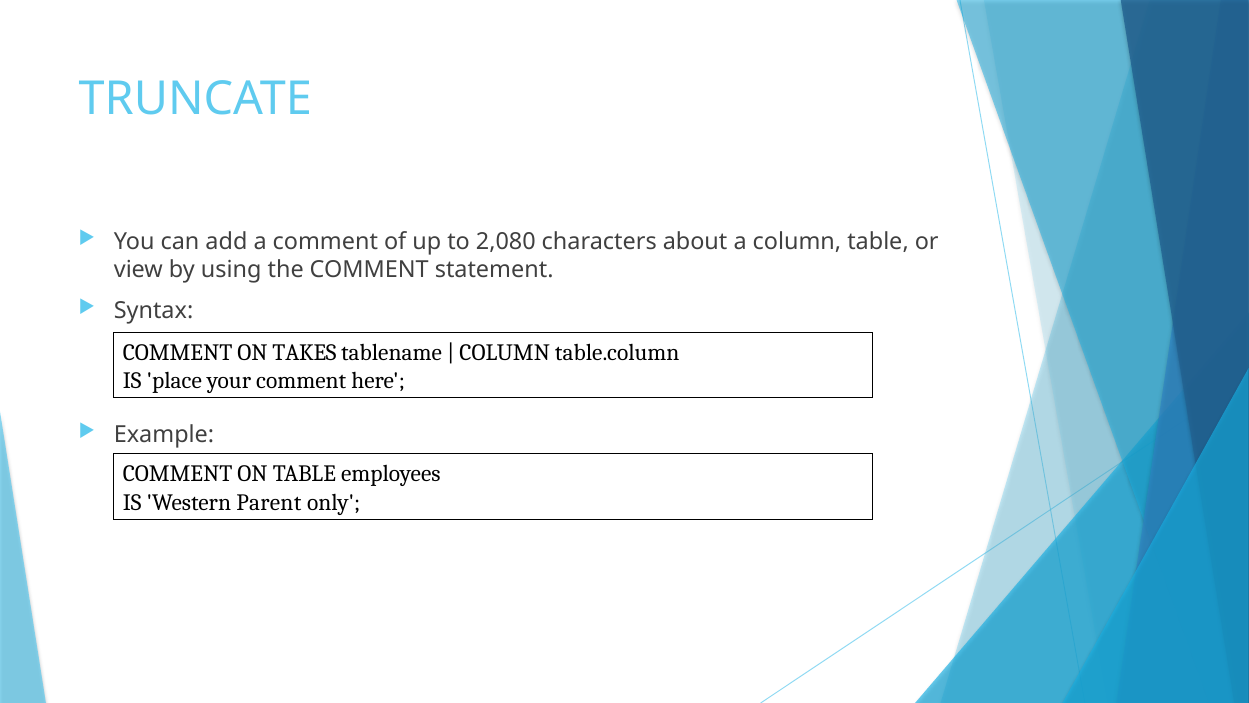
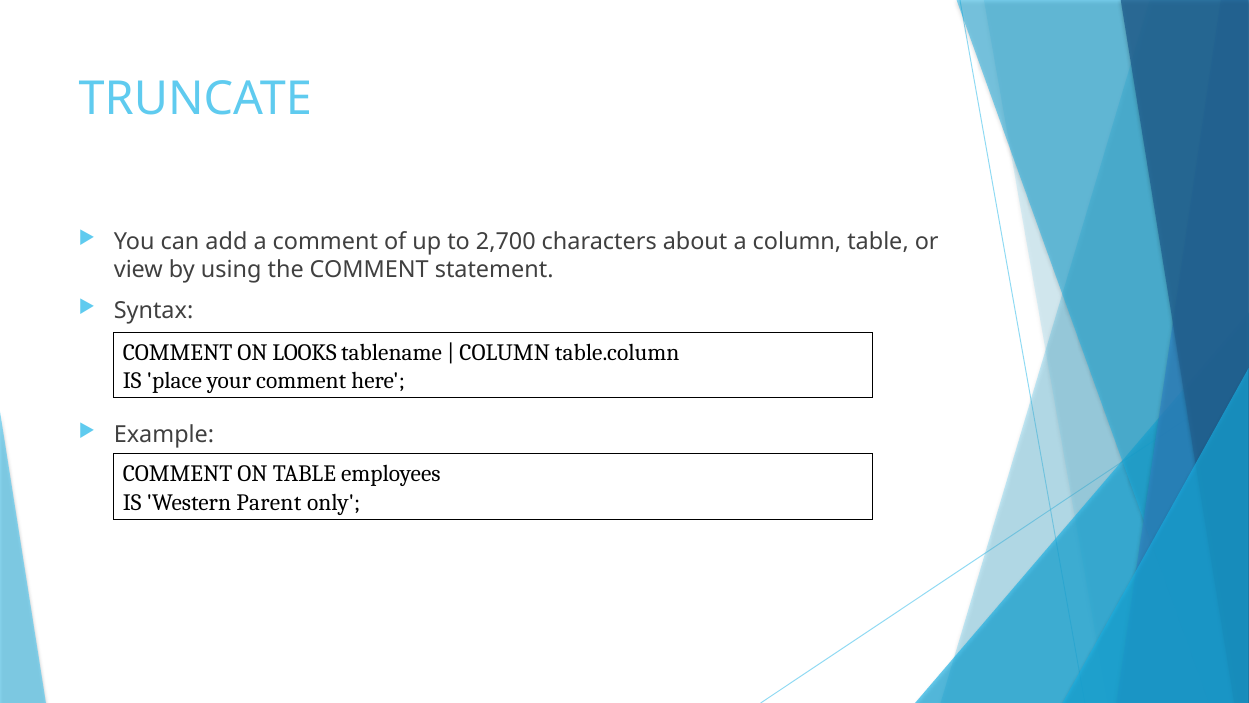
2,080: 2,080 -> 2,700
TAKES: TAKES -> LOOKS
